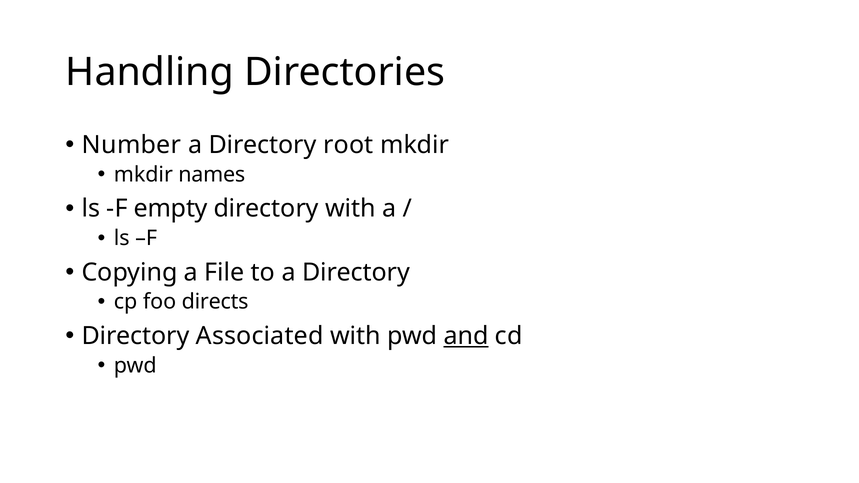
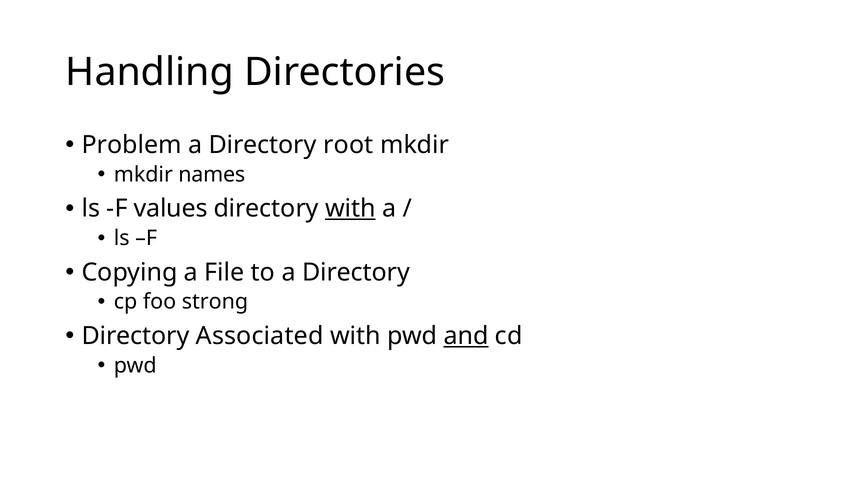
Number: Number -> Problem
empty: empty -> values
with at (350, 209) underline: none -> present
directs: directs -> strong
